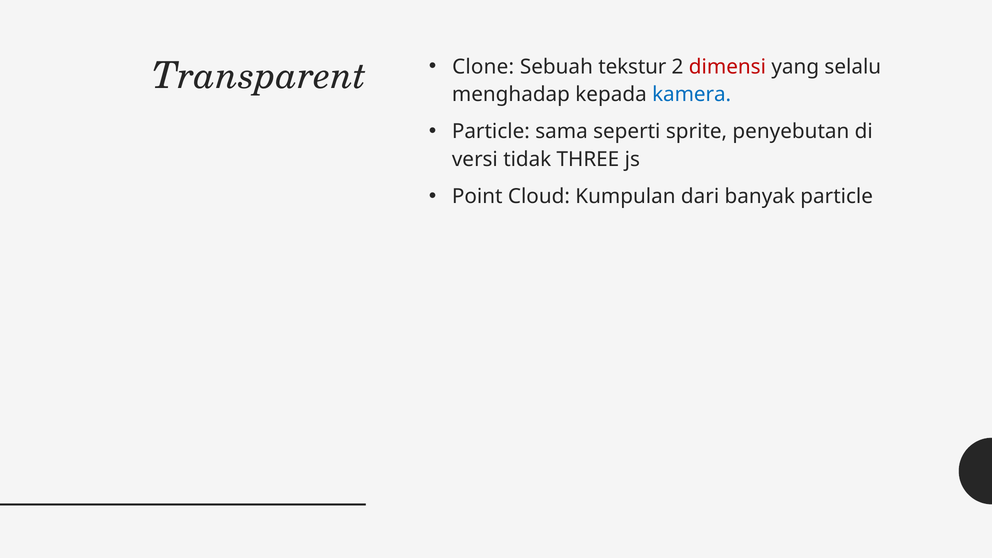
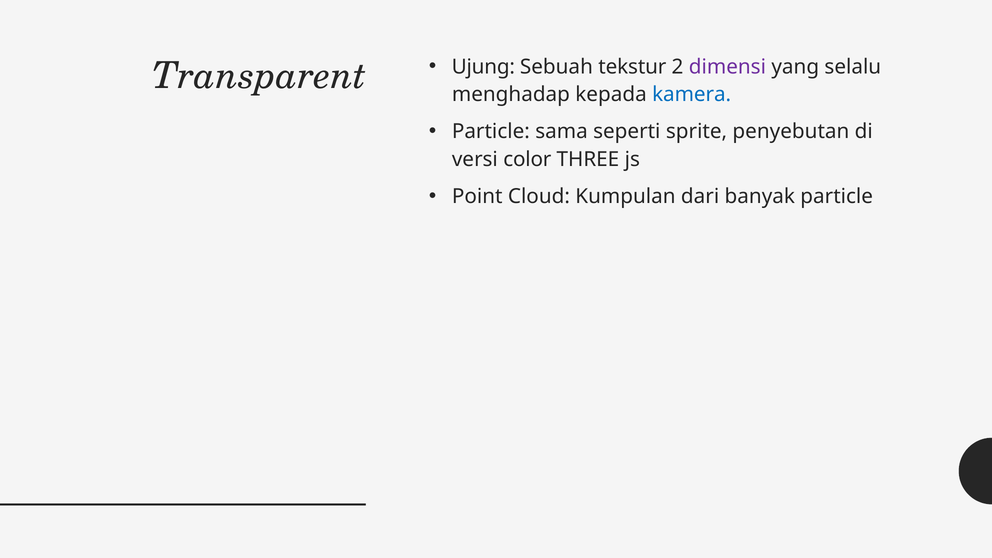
Clone: Clone -> Ujung
dimensi colour: red -> purple
tidak: tidak -> color
